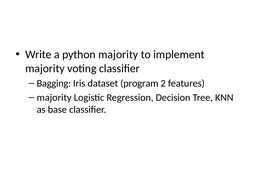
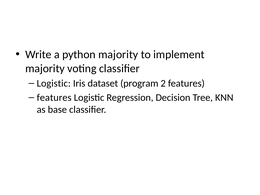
Bagging at (54, 83): Bagging -> Logistic
majority at (54, 98): majority -> features
